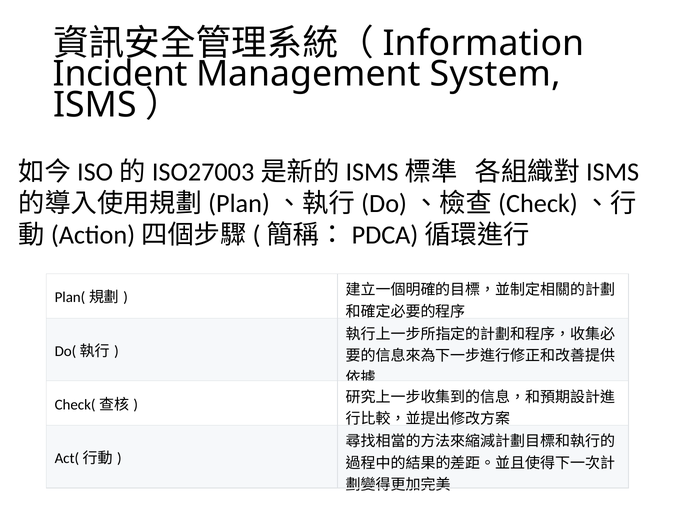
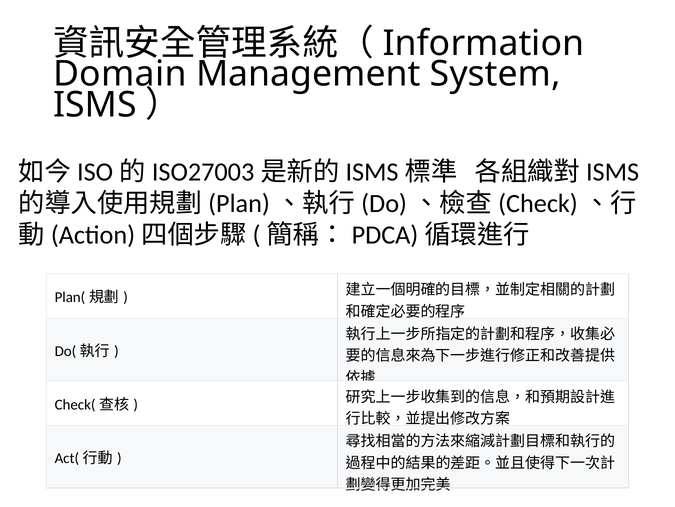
Incident: Incident -> Domain
